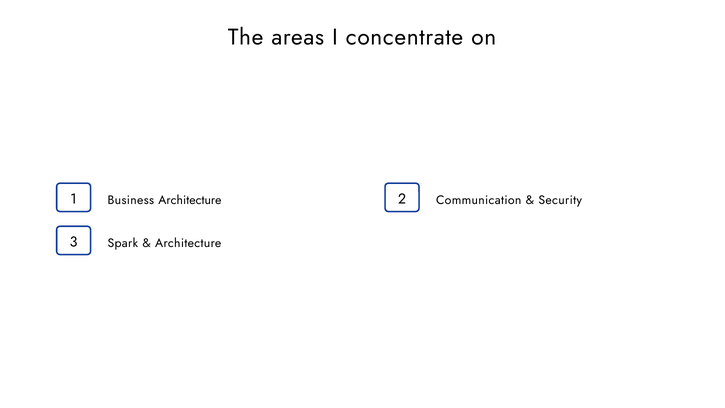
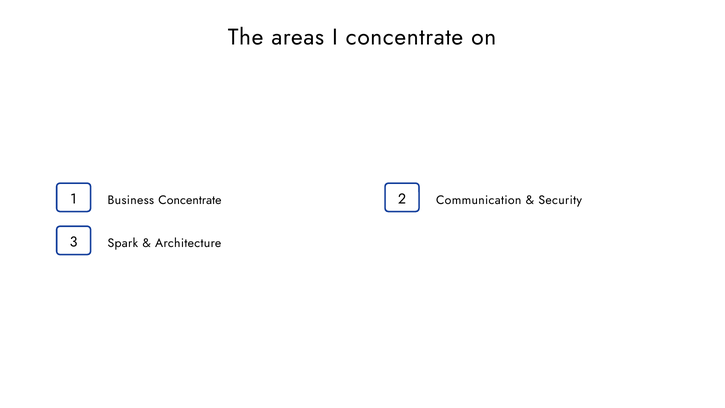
Business Architecture: Architecture -> Concentrate
